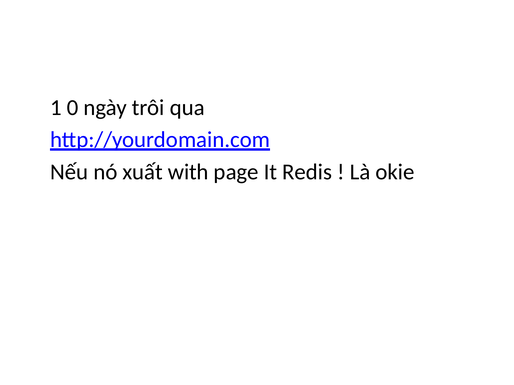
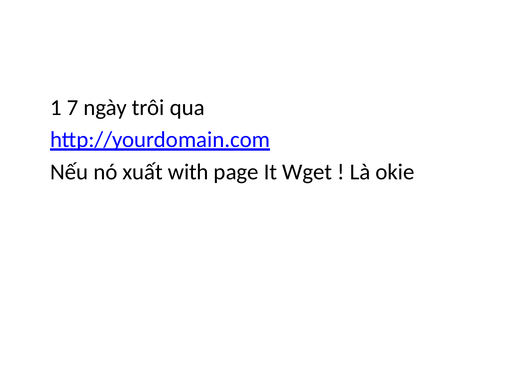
0: 0 -> 7
Redis: Redis -> Wget
